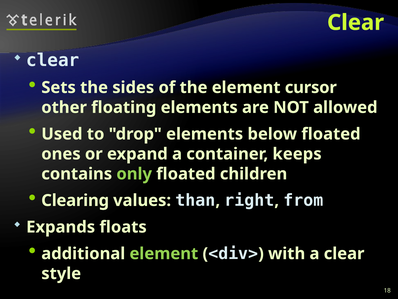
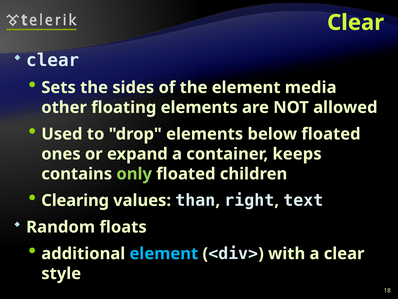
cursor: cursor -> media
from: from -> text
Expands: Expands -> Random
element at (164, 253) colour: light green -> light blue
